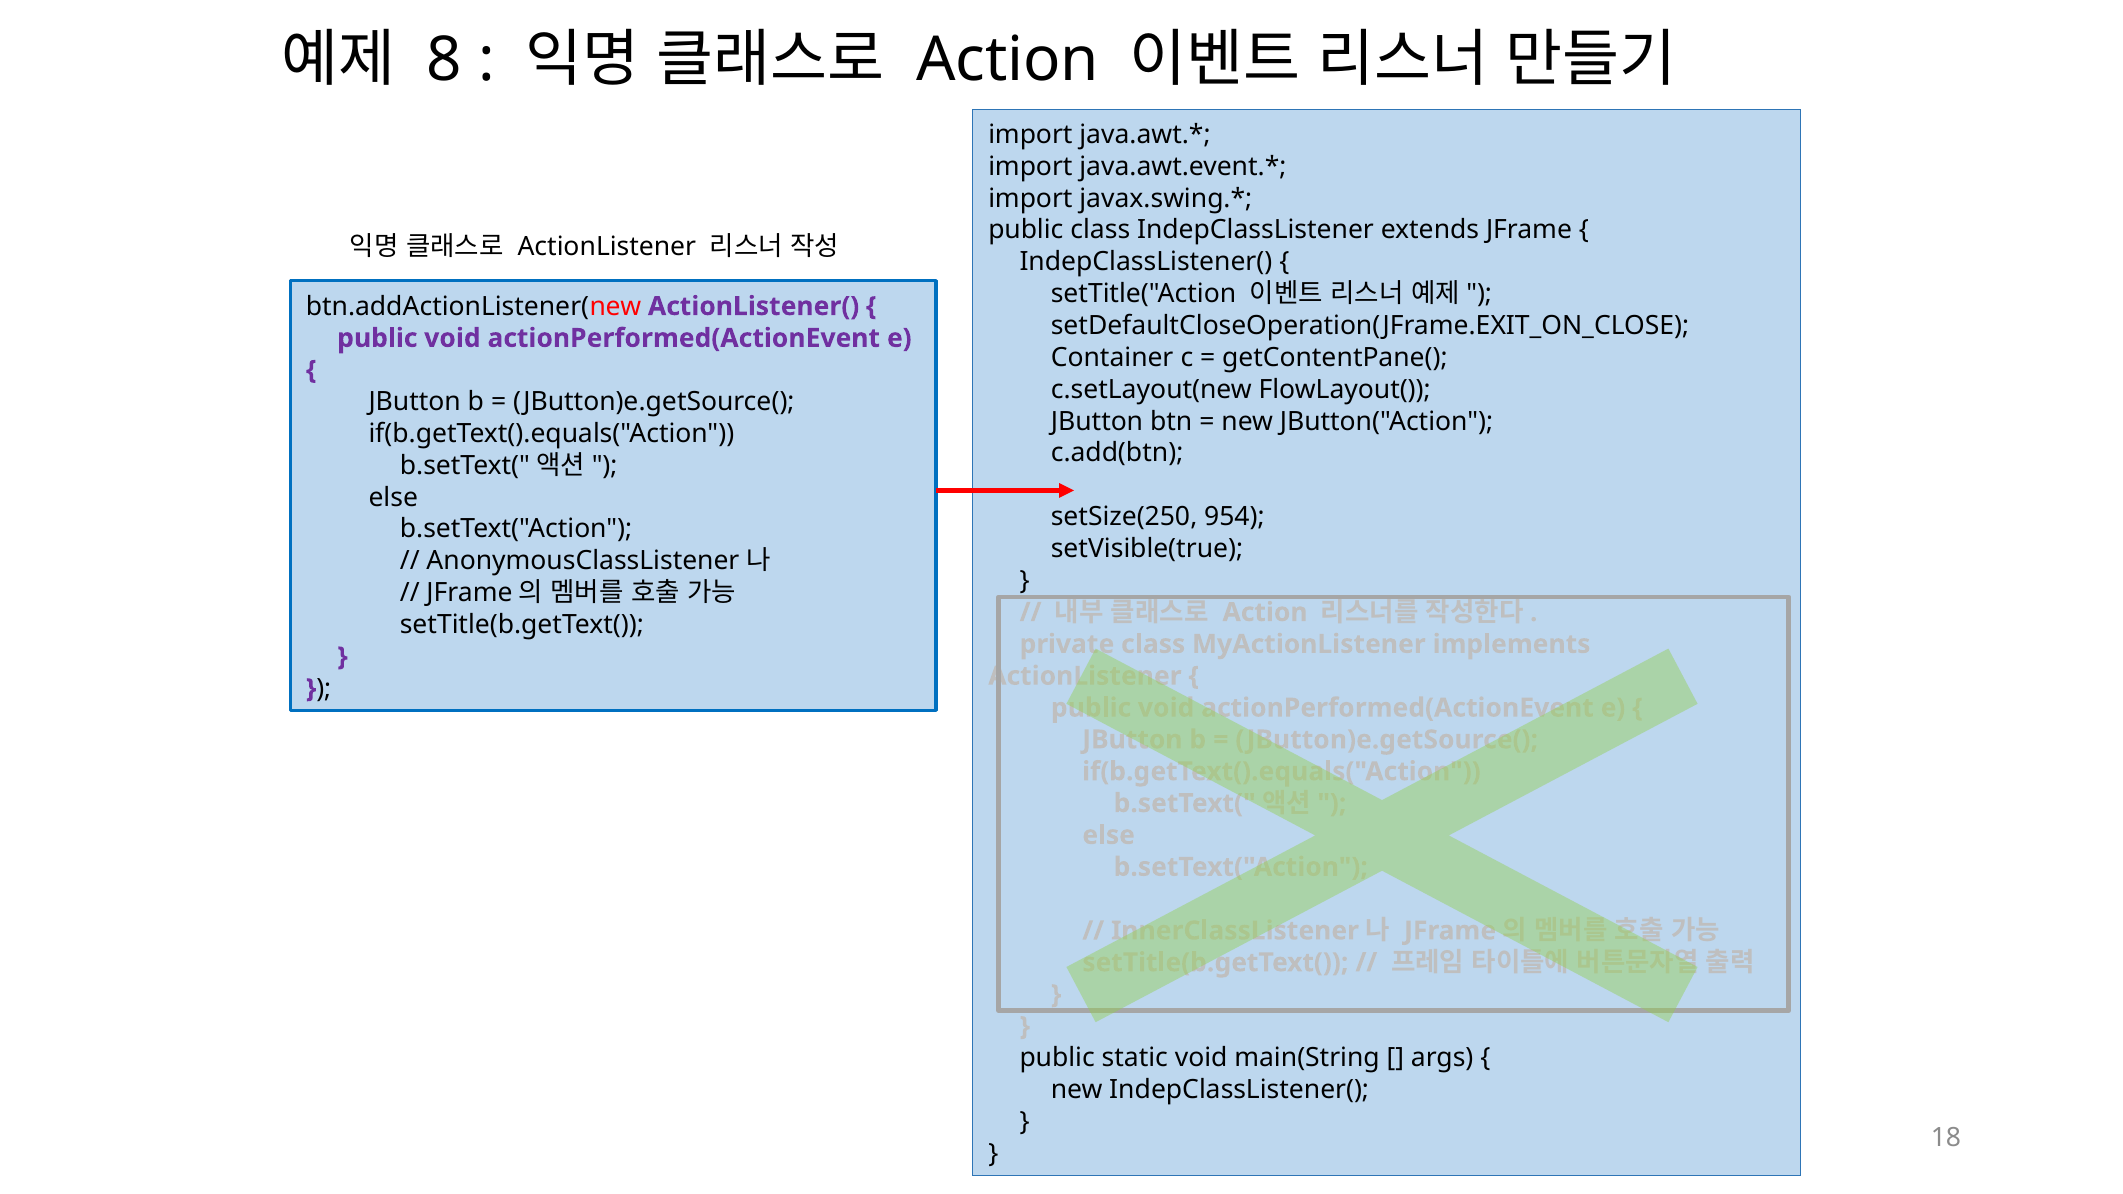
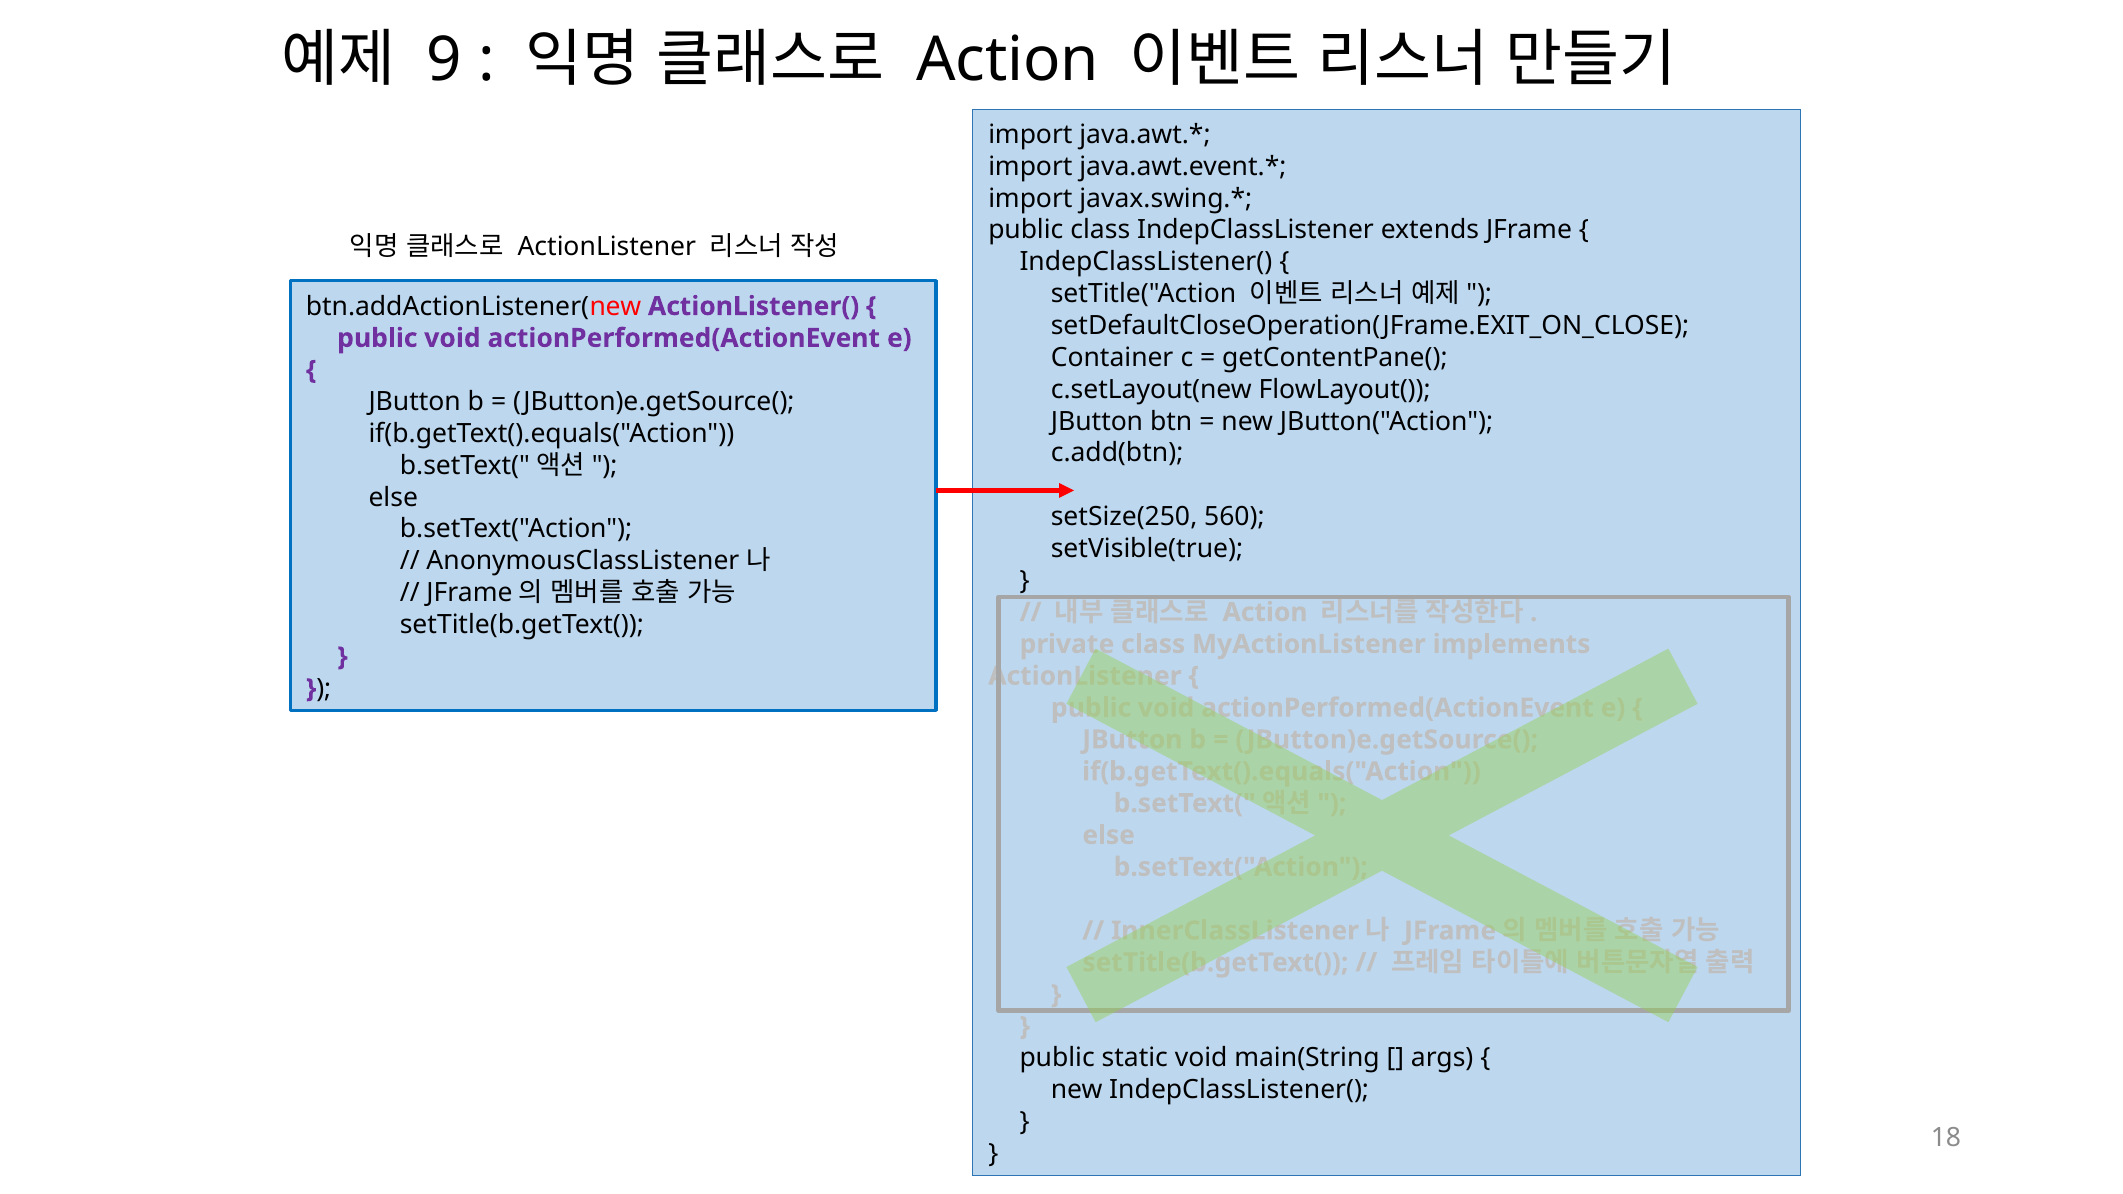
8: 8 -> 9
954: 954 -> 560
